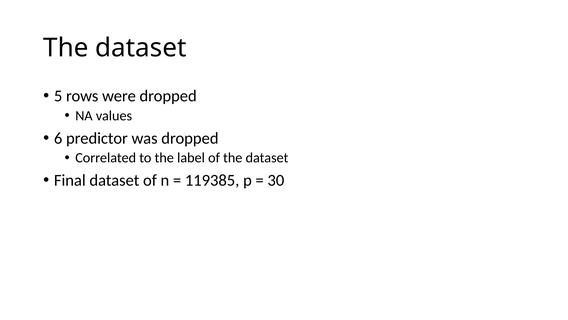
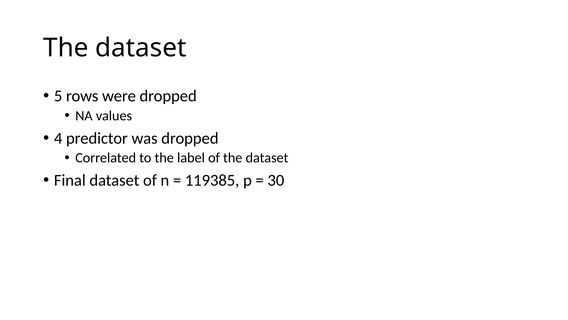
6: 6 -> 4
